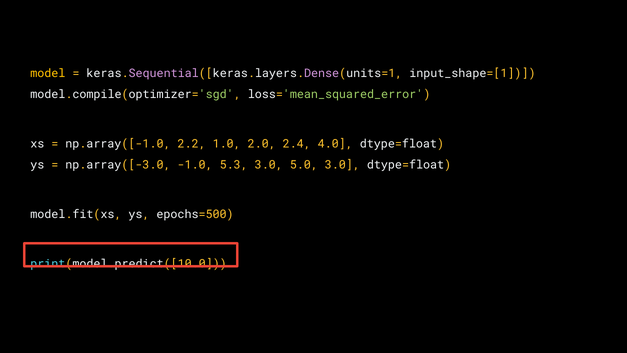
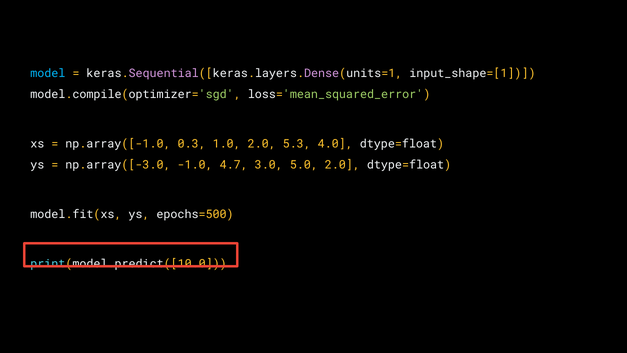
model colour: yellow -> light blue
2.2: 2.2 -> 0.3
2.4: 2.4 -> 5.3
5.3: 5.3 -> 4.7
5.0 3.0: 3.0 -> 2.0
